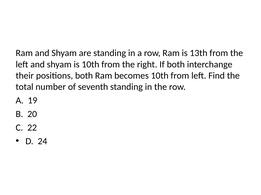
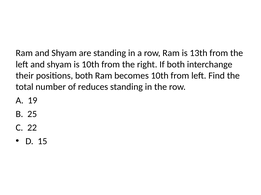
seventh: seventh -> reduces
B 20: 20 -> 25
24: 24 -> 15
